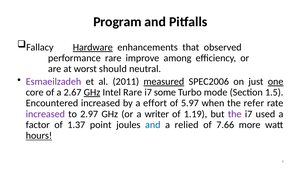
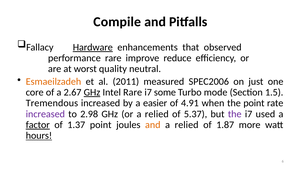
Program: Program -> Compile
among: among -> reduce
should: should -> quality
Esmaeilzadeh colour: purple -> orange
measured underline: present -> none
one underline: present -> none
Encountered: Encountered -> Tremendous
effort: effort -> easier
5.97: 5.97 -> 4.91
the refer: refer -> point
2.97: 2.97 -> 2.98
or a writer: writer -> relied
1.19: 1.19 -> 5.37
factor underline: none -> present
and at (153, 125) colour: blue -> orange
7.66: 7.66 -> 1.87
